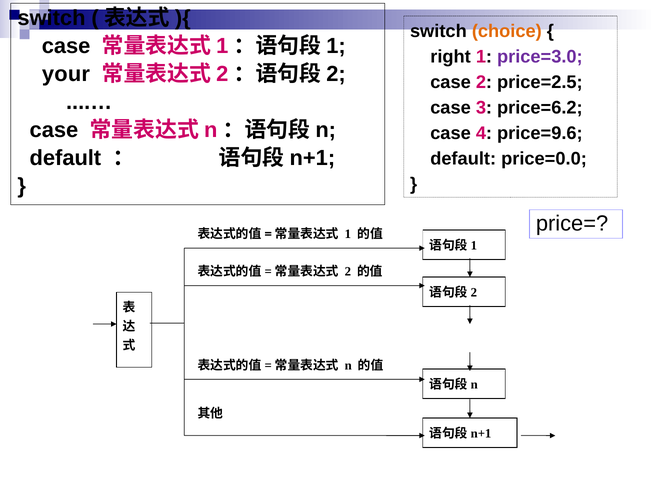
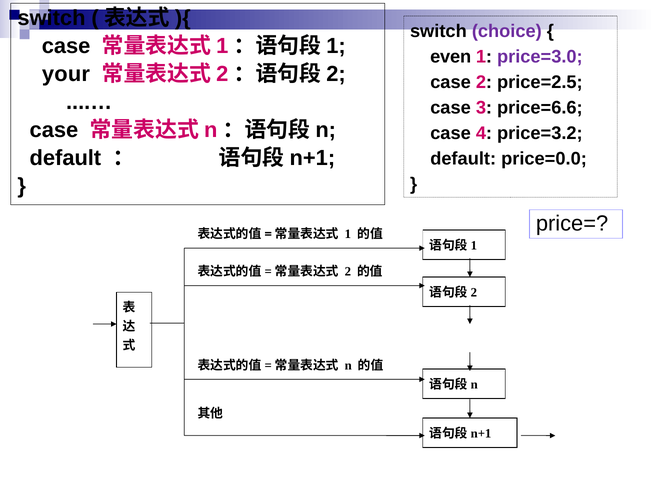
choice colour: orange -> purple
right: right -> even
price=6.2: price=6.2 -> price=6.6
price=9.6: price=9.6 -> price=3.2
